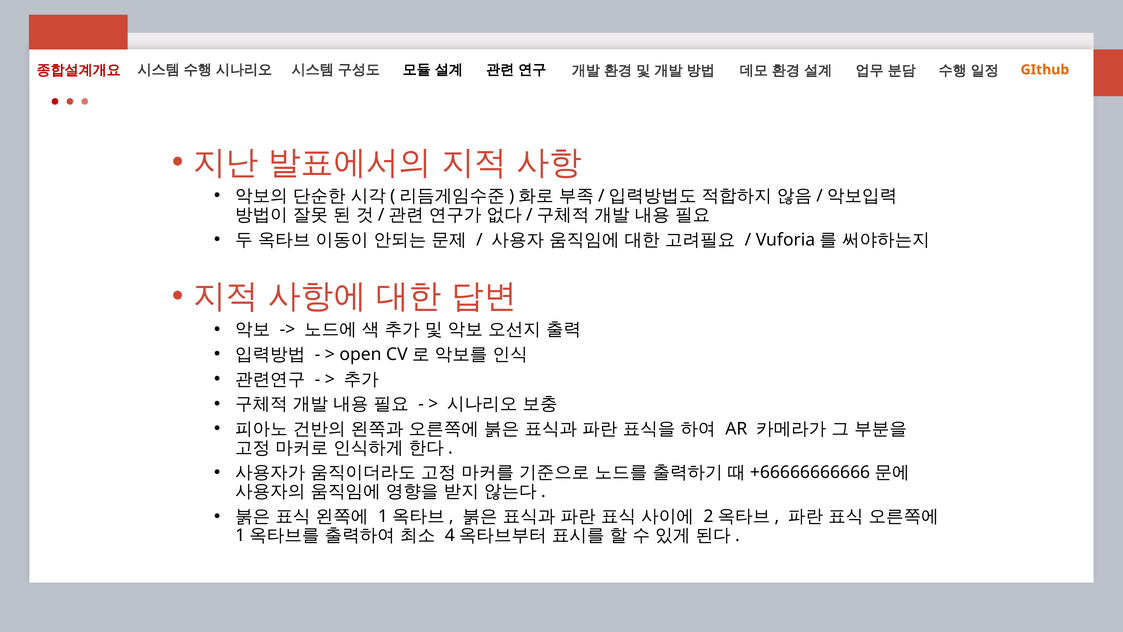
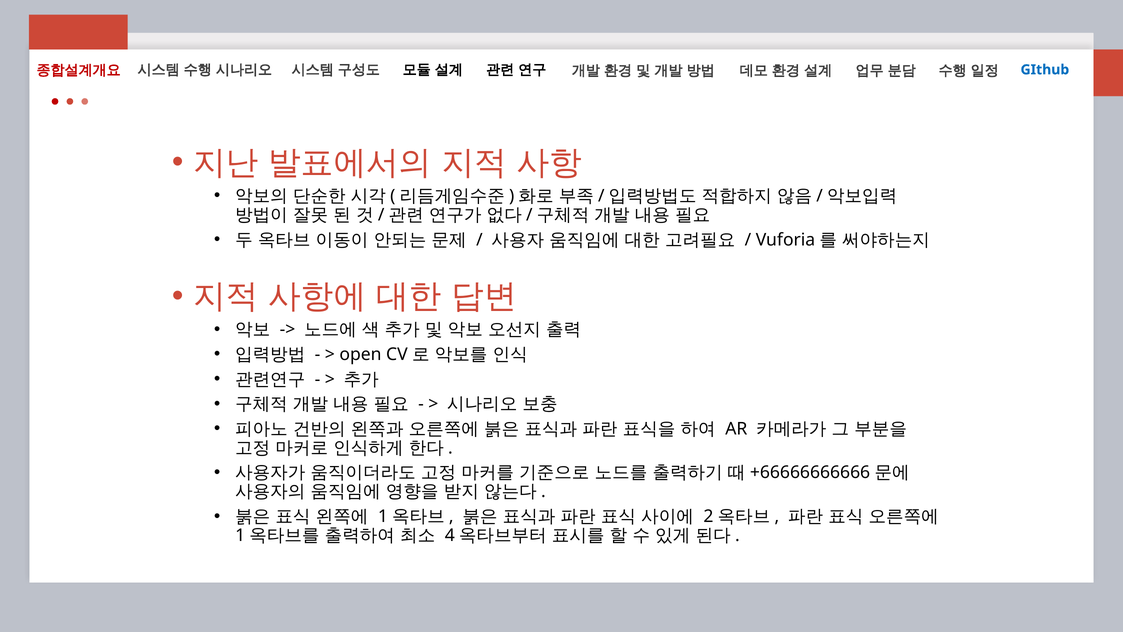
GIthub colour: orange -> blue
